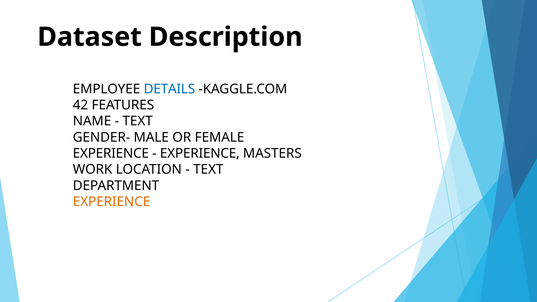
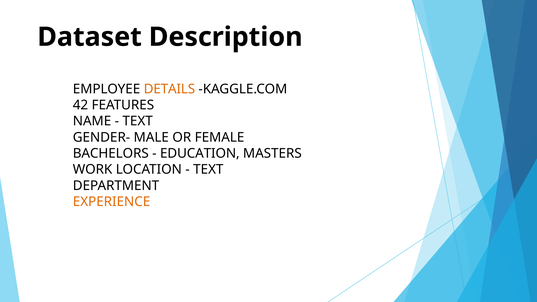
DETAILS colour: blue -> orange
EXPERIENCE at (111, 153): EXPERIENCE -> BACHELORS
EXPERIENCE at (200, 153): EXPERIENCE -> EDUCATION
